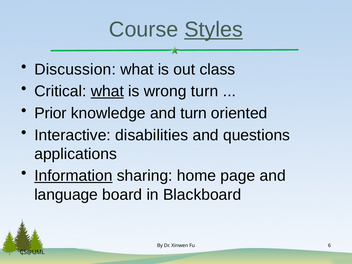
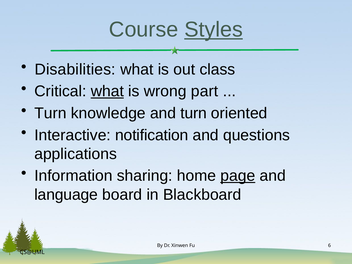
Discussion: Discussion -> Disabilities
wrong turn: turn -> part
Prior at (50, 113): Prior -> Turn
disabilities: disabilities -> notification
Information underline: present -> none
page underline: none -> present
